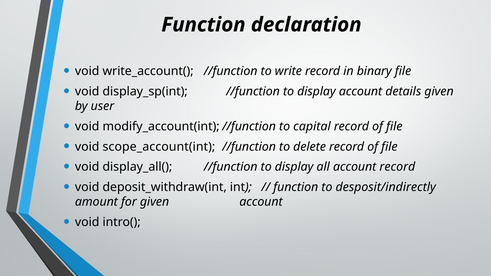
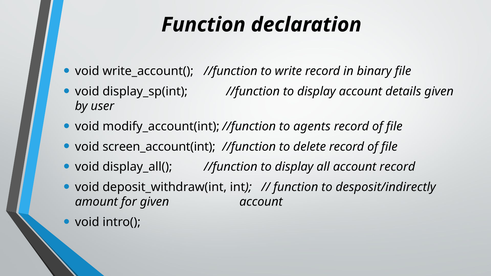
capital: capital -> agents
scope_account(int: scope_account(int -> screen_account(int
